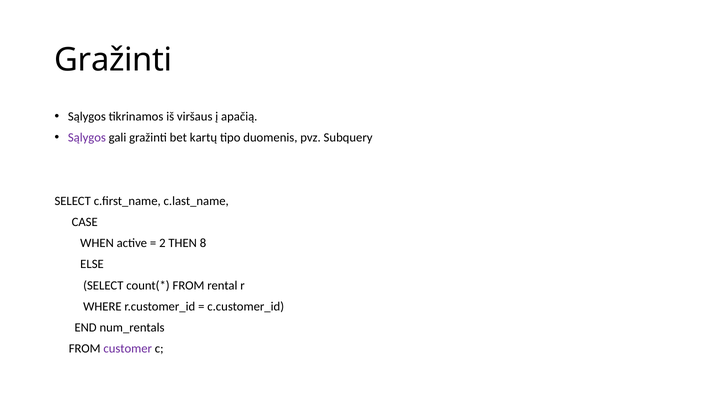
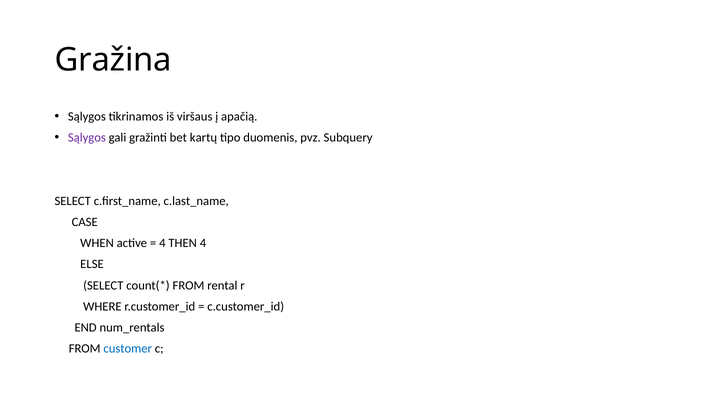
Gražinti at (113, 60): Gražinti -> Gražina
2 at (162, 243): 2 -> 4
THEN 8: 8 -> 4
customer colour: purple -> blue
